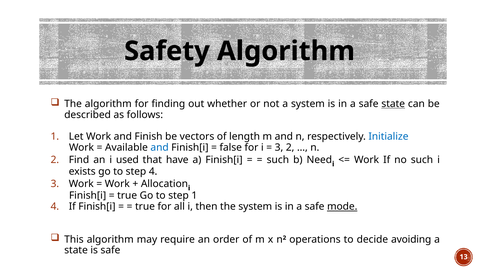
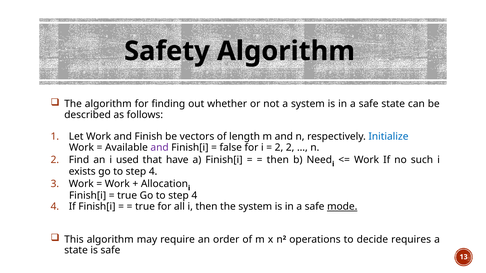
state at (393, 104) underline: present -> none
and at (160, 148) colour: blue -> purple
3 at (279, 148): 3 -> 2
such at (278, 160): such -> then
1 at (194, 196): 1 -> 4
avoiding: avoiding -> requires
